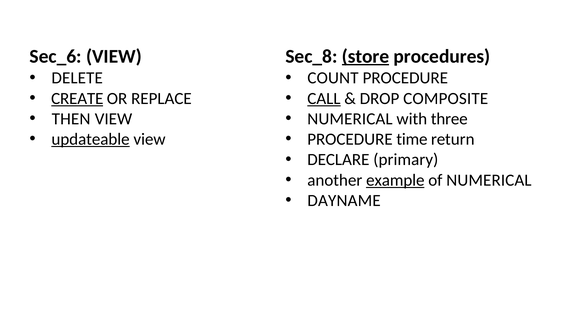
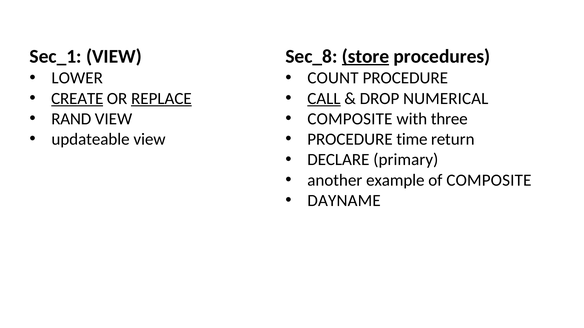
Sec_6: Sec_6 -> Sec_1
DELETE: DELETE -> LOWER
REPLACE underline: none -> present
COMPOSITE: COMPOSITE -> NUMERICAL
THEN: THEN -> RAND
NUMERICAL at (350, 119): NUMERICAL -> COMPOSITE
updateable underline: present -> none
example underline: present -> none
of NUMERICAL: NUMERICAL -> COMPOSITE
